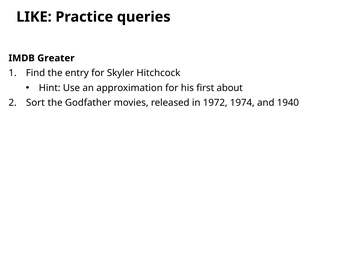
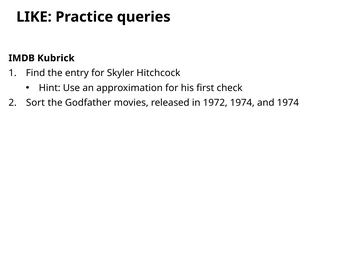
Greater: Greater -> Kubrick
about: about -> check
and 1940: 1940 -> 1974
